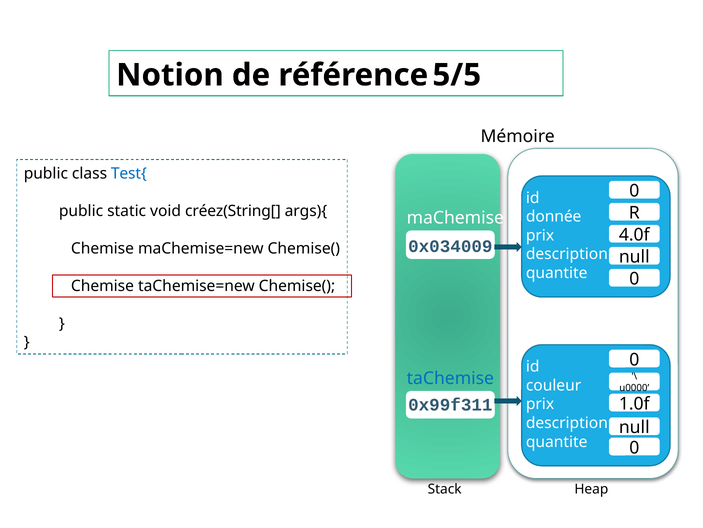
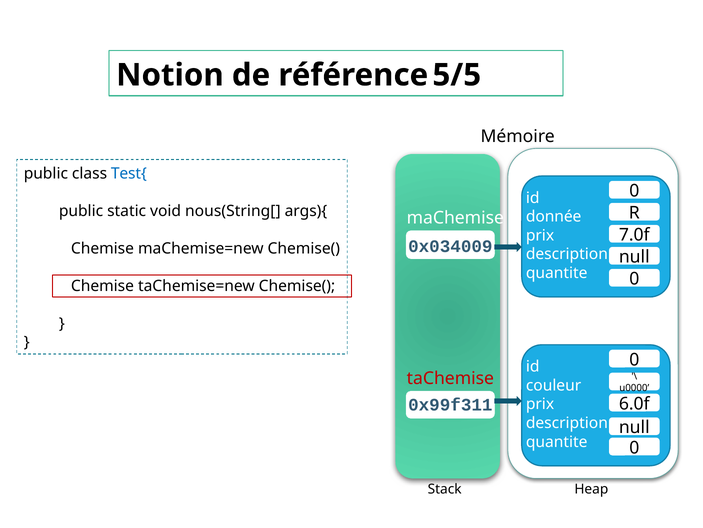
créez(String[: créez(String[ -> nous(String[
4.0f: 4.0f -> 7.0f
taChemise colour: blue -> red
1.0f: 1.0f -> 6.0f
